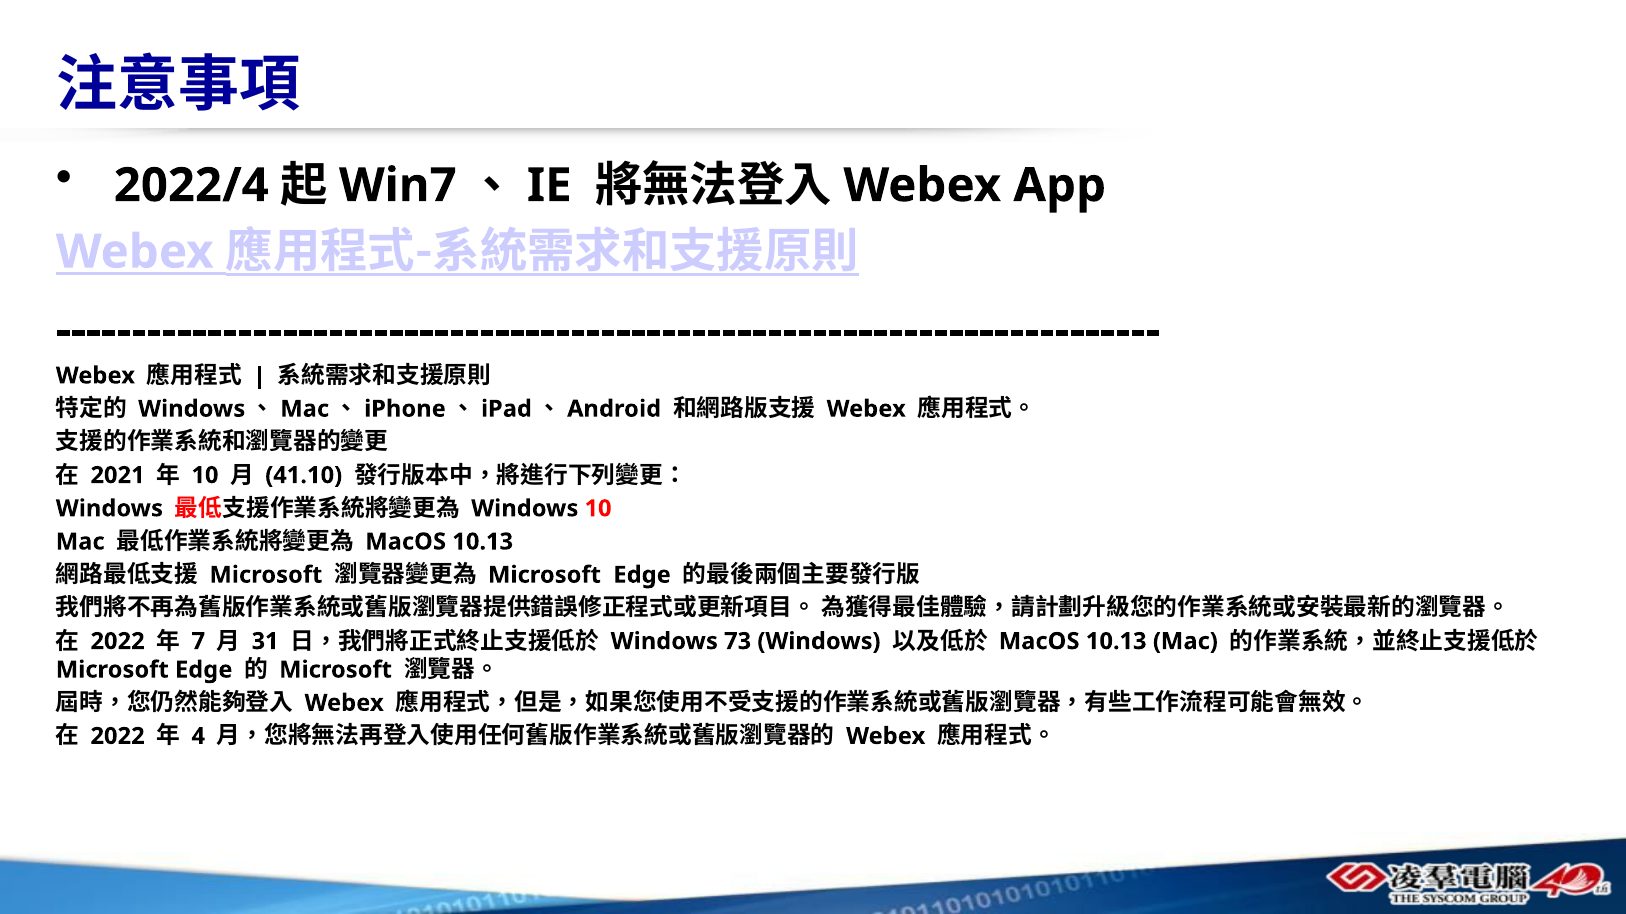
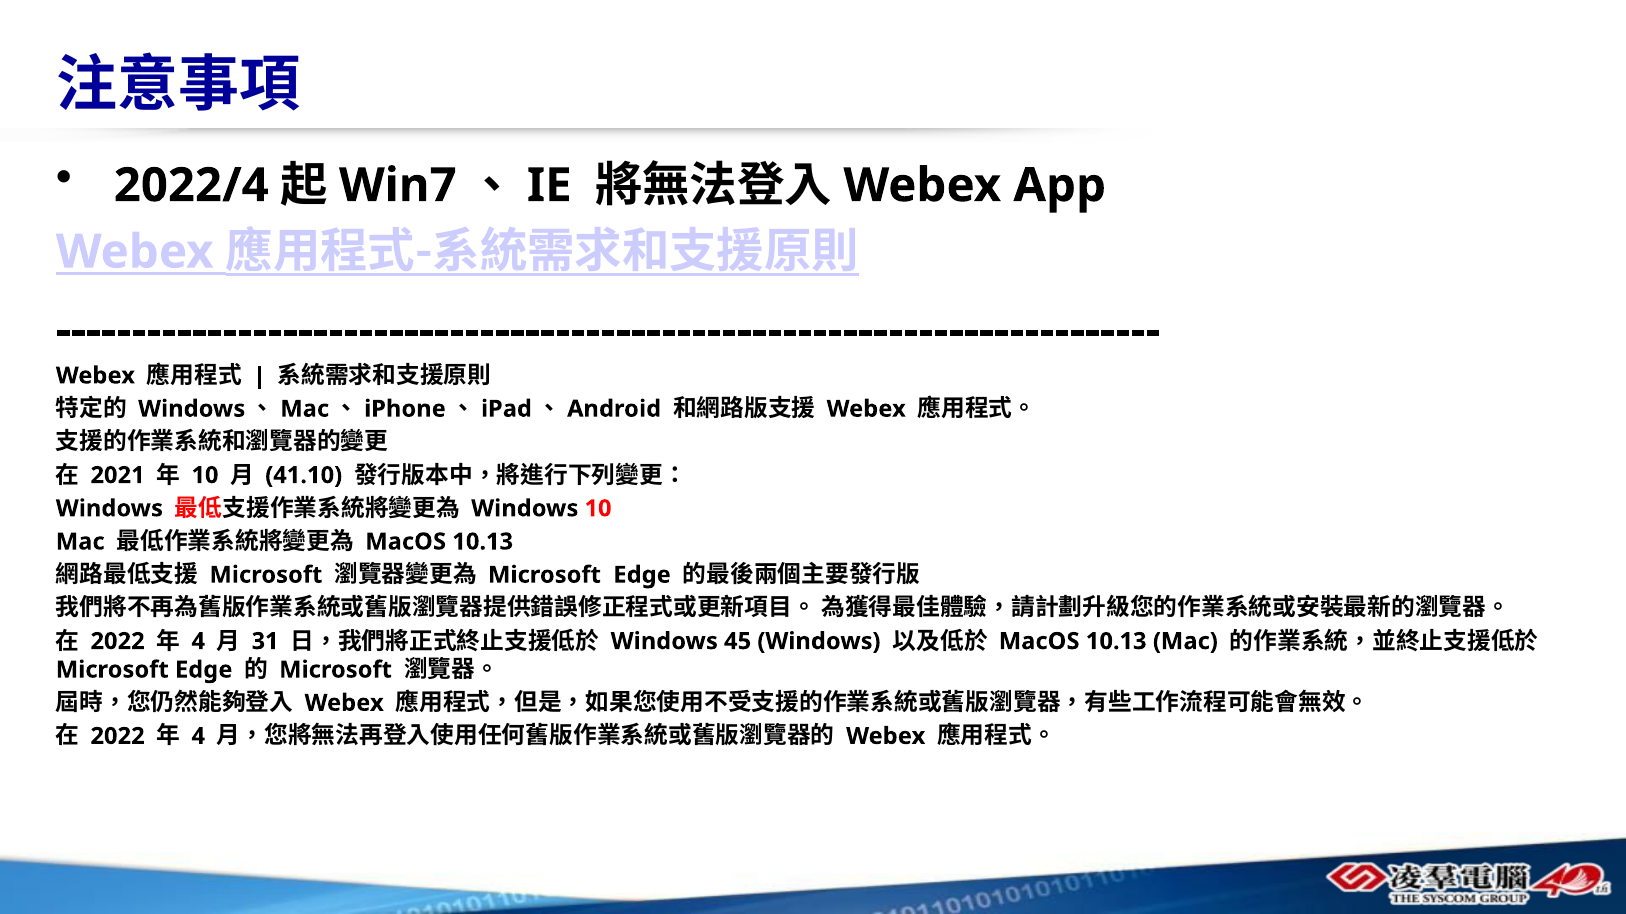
7 at (198, 642): 7 -> 4
73: 73 -> 45
